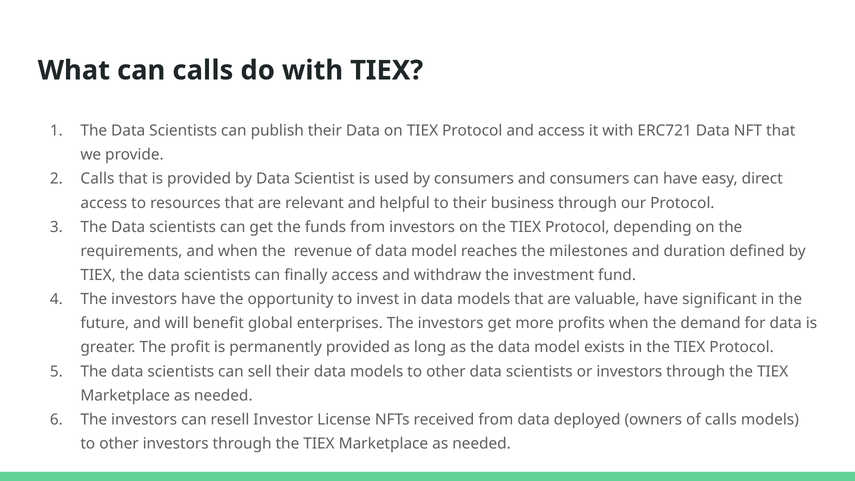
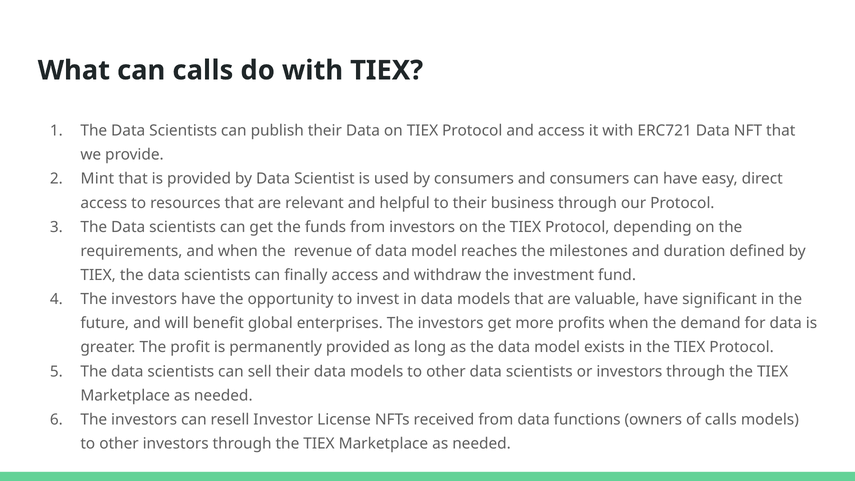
Calls at (97, 179): Calls -> Mint
deployed: deployed -> functions
